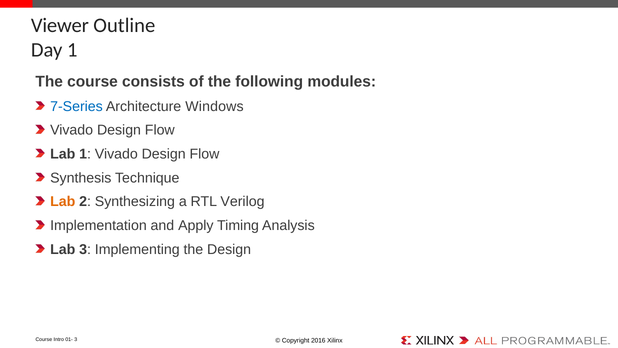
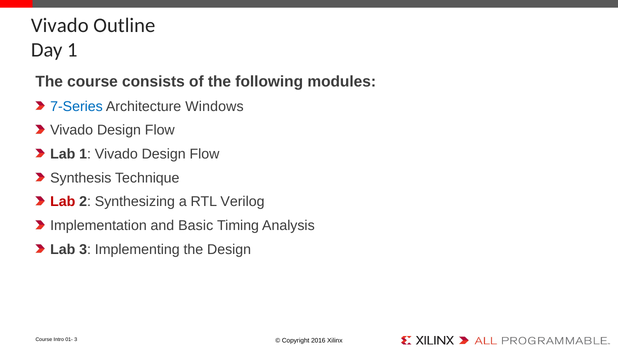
Viewer at (60, 26): Viewer -> Vivado
Lab at (63, 202) colour: orange -> red
Apply: Apply -> Basic
